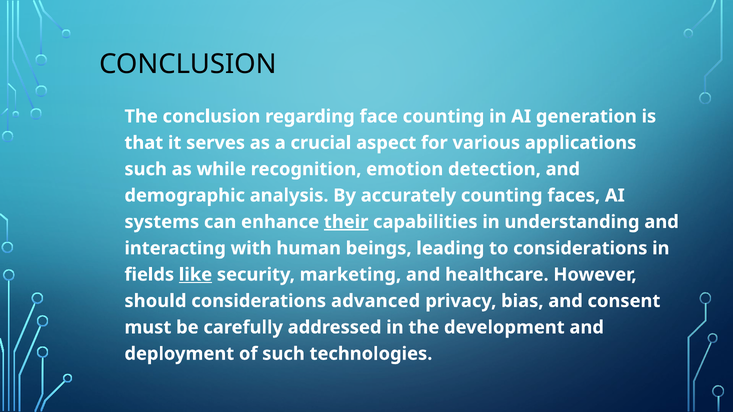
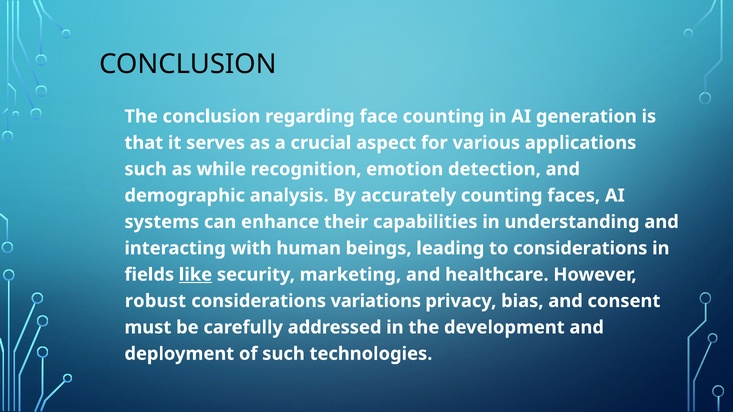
their underline: present -> none
should: should -> robust
advanced: advanced -> variations
